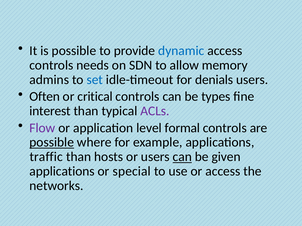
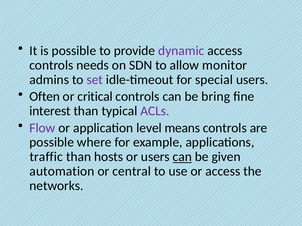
dynamic colour: blue -> purple
memory: memory -> monitor
set colour: blue -> purple
denials: denials -> special
types: types -> bring
formal: formal -> means
possible at (52, 143) underline: present -> none
applications at (62, 172): applications -> automation
special: special -> central
